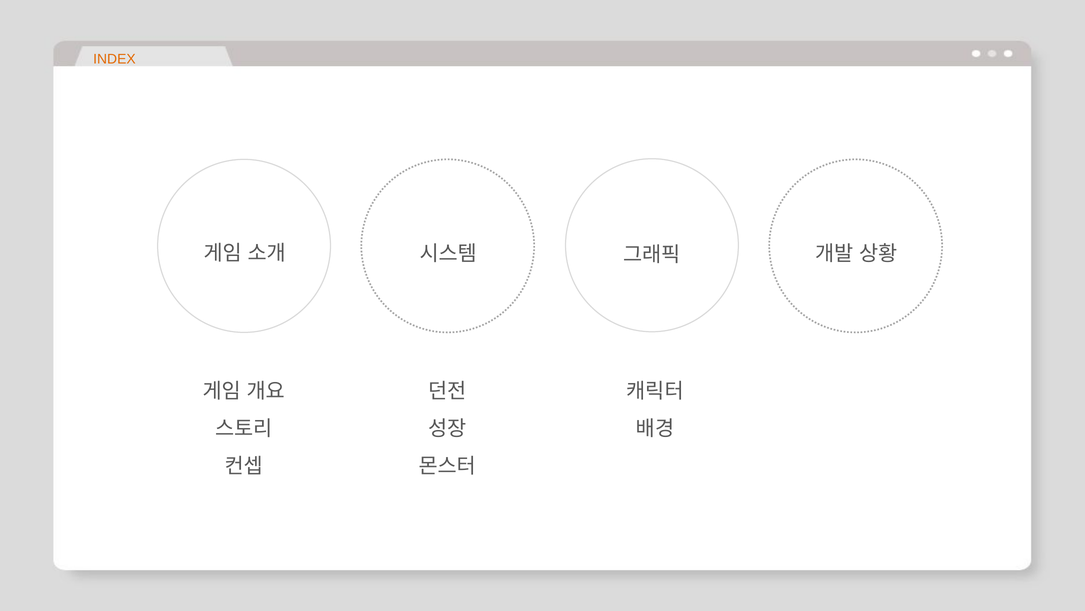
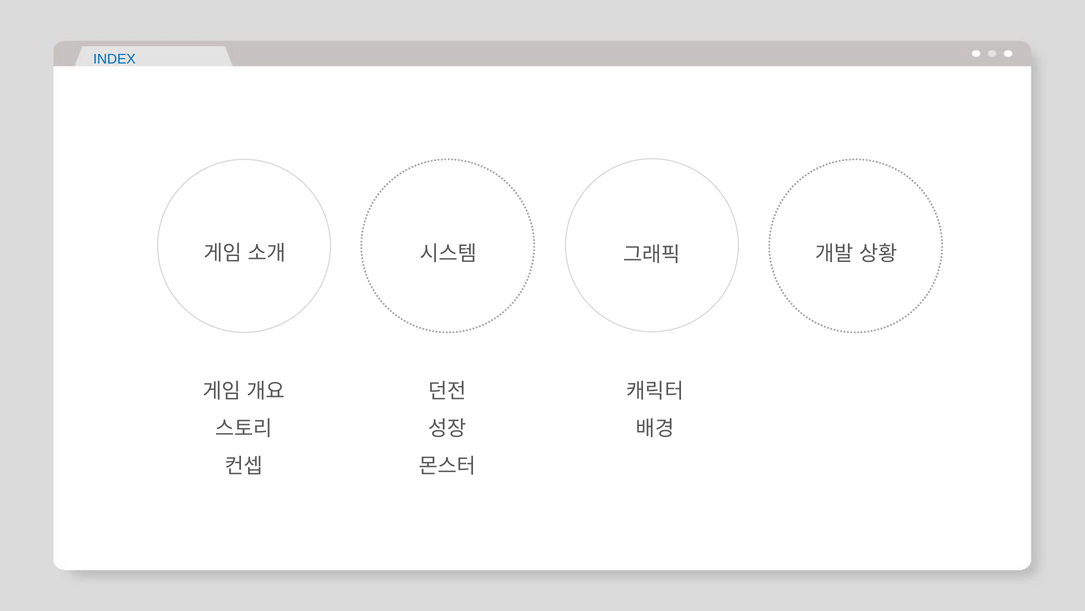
INDEX colour: orange -> blue
